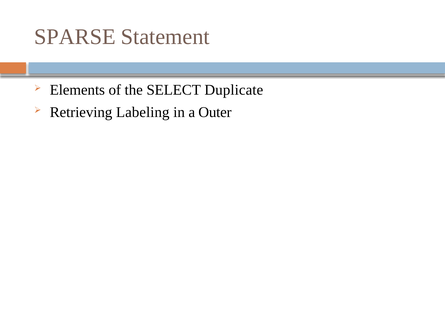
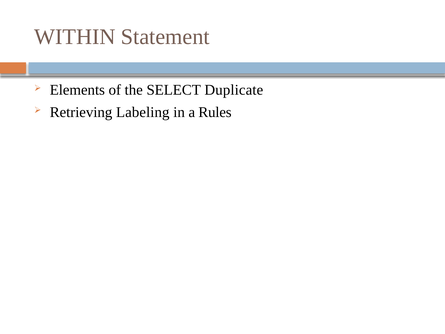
SPARSE: SPARSE -> WITHIN
Outer: Outer -> Rules
